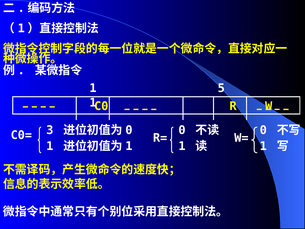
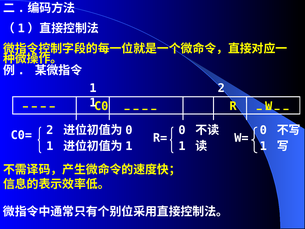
1 5: 5 -> 2
C0= 3: 3 -> 2
